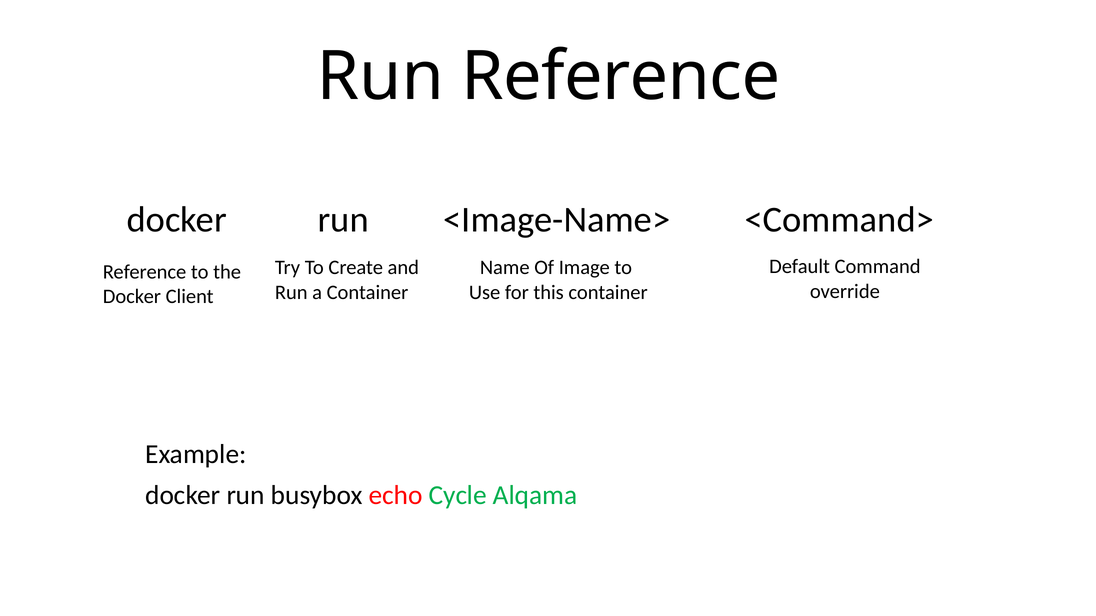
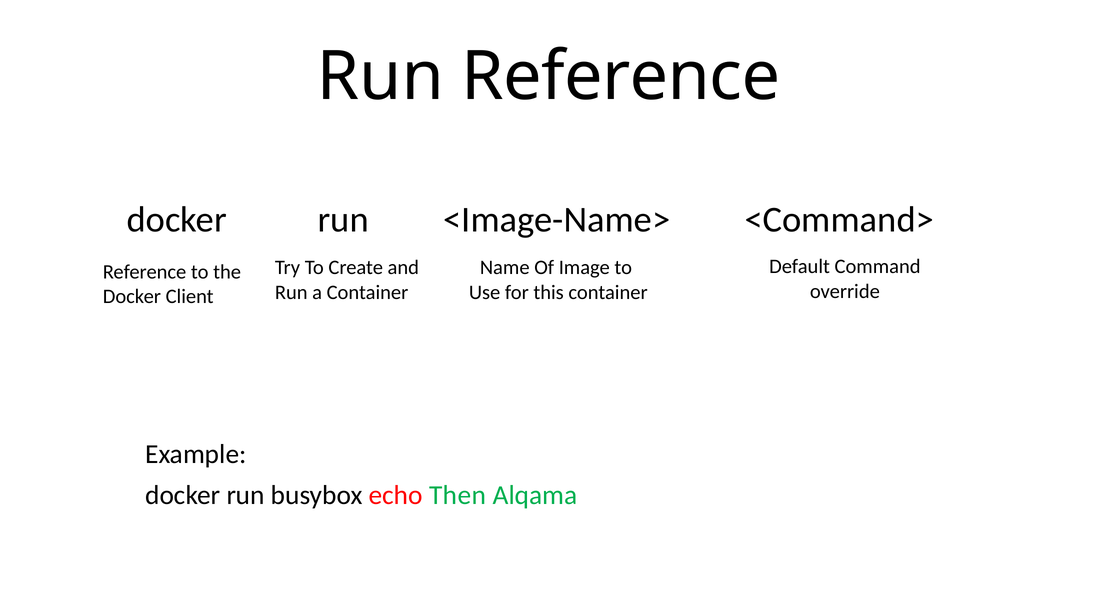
Cycle: Cycle -> Then
